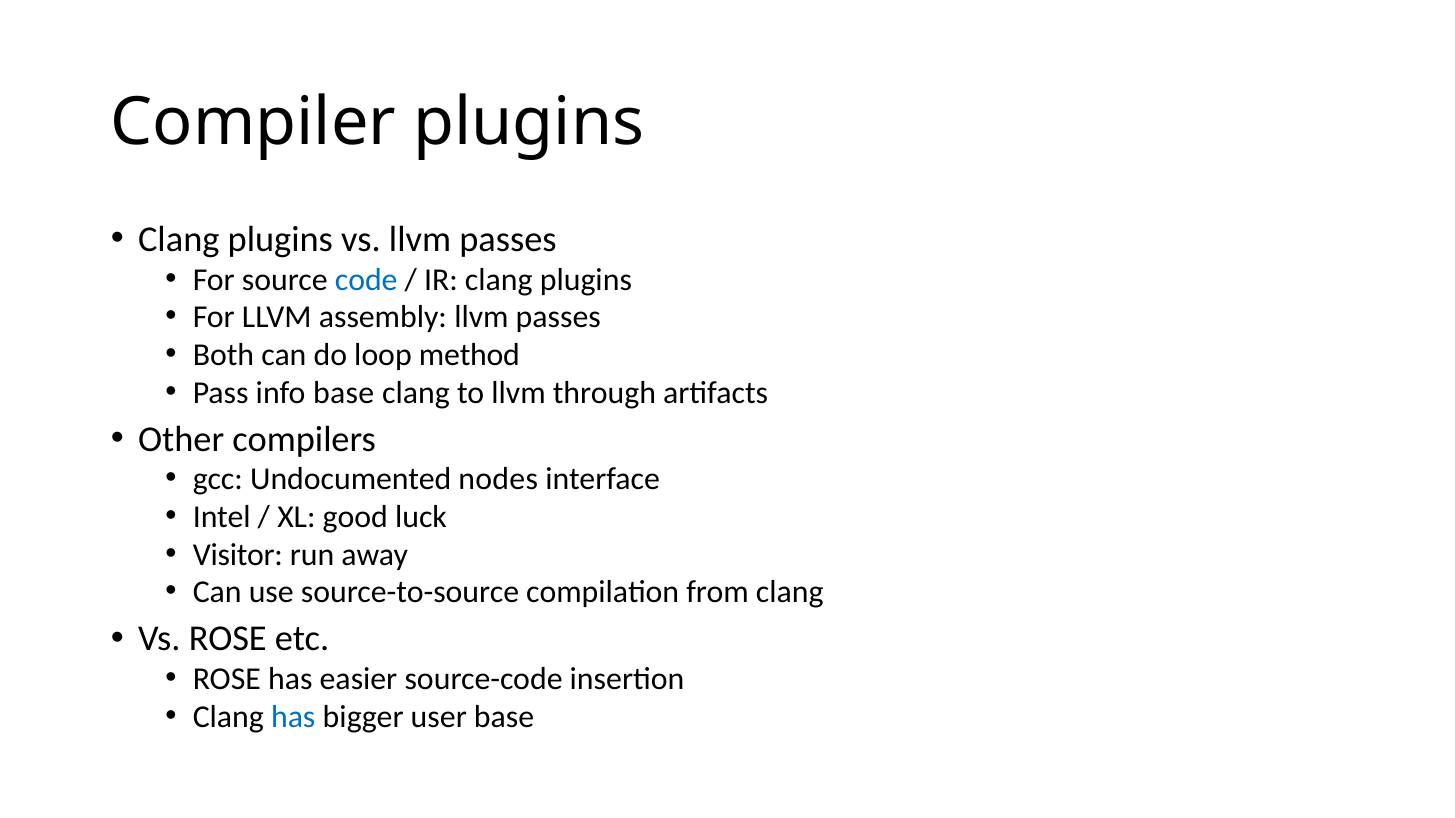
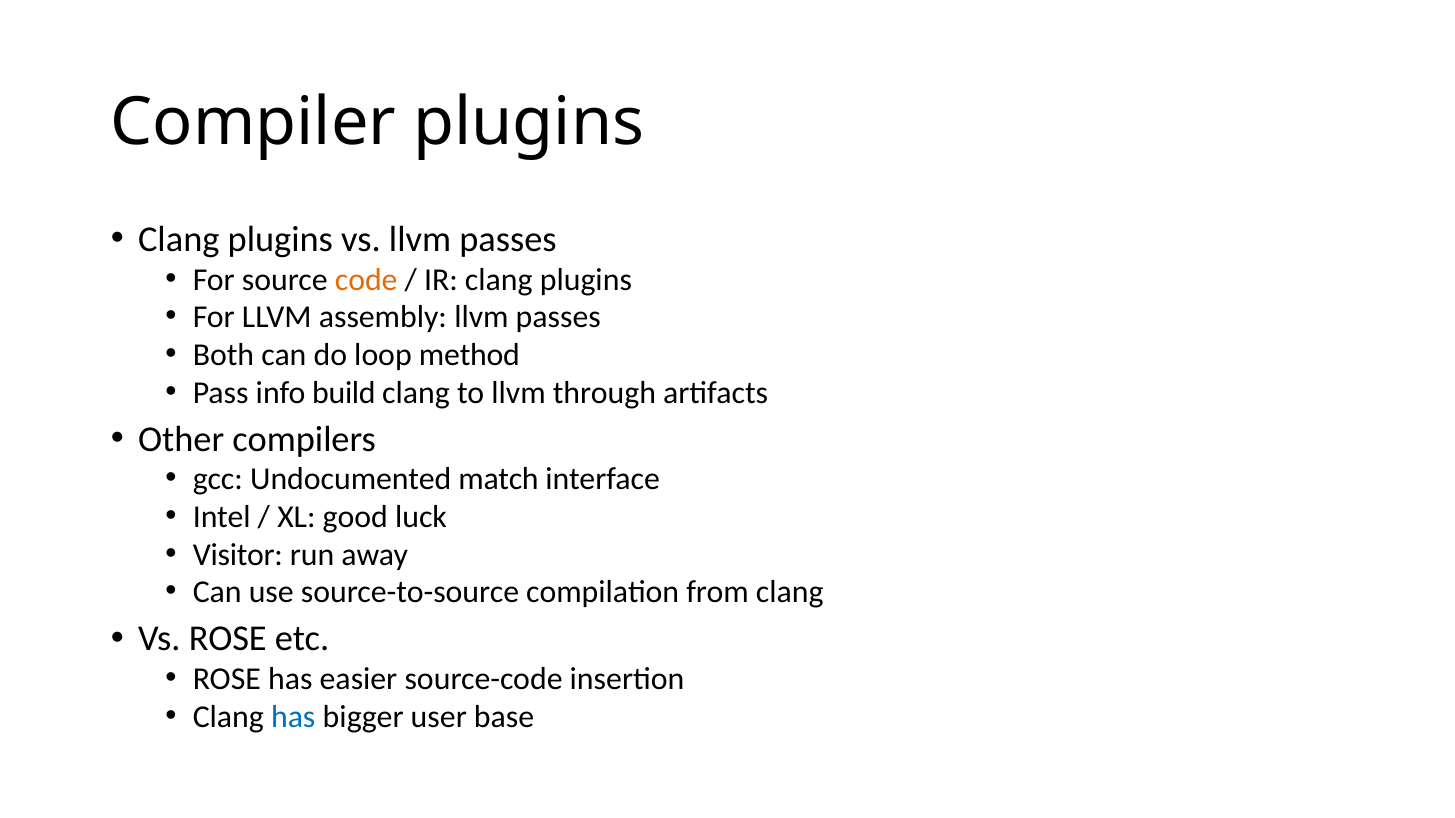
code colour: blue -> orange
info base: base -> build
nodes: nodes -> match
